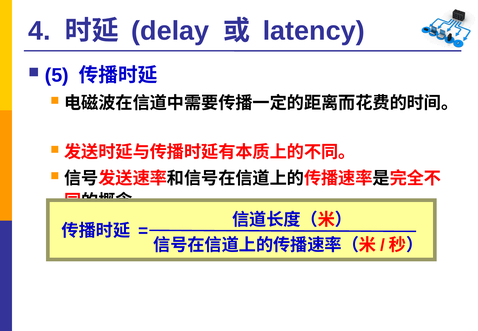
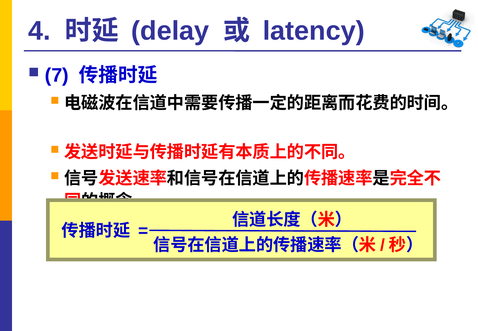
5: 5 -> 7
